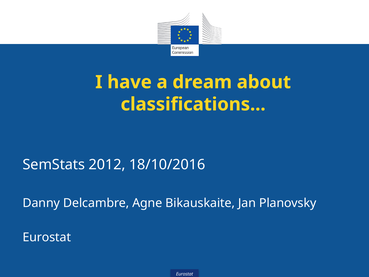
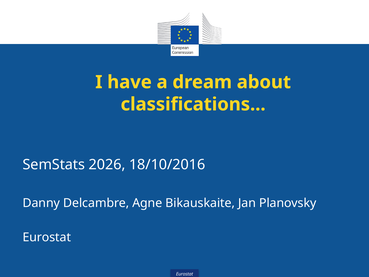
2012: 2012 -> 2026
